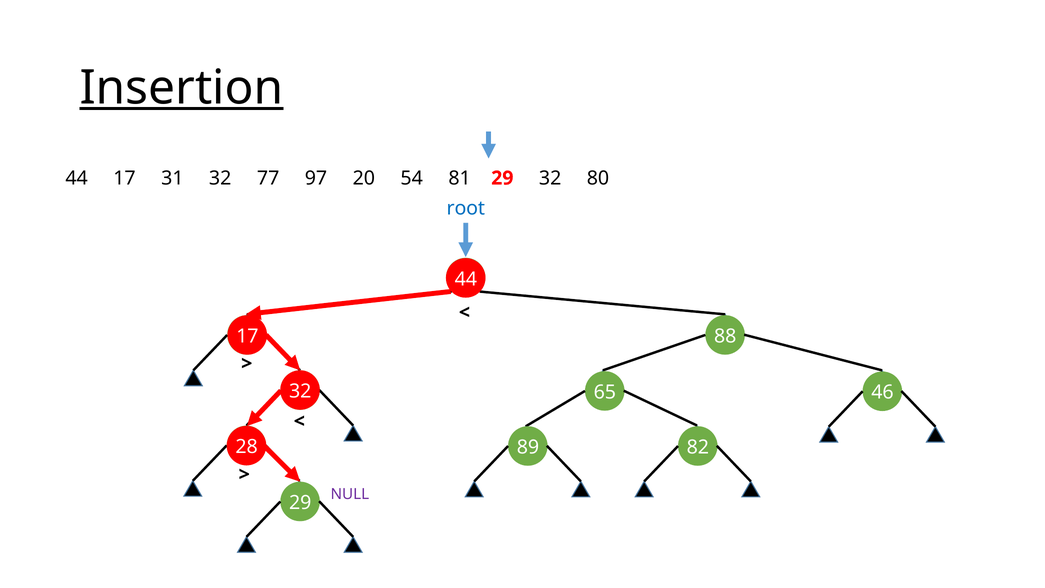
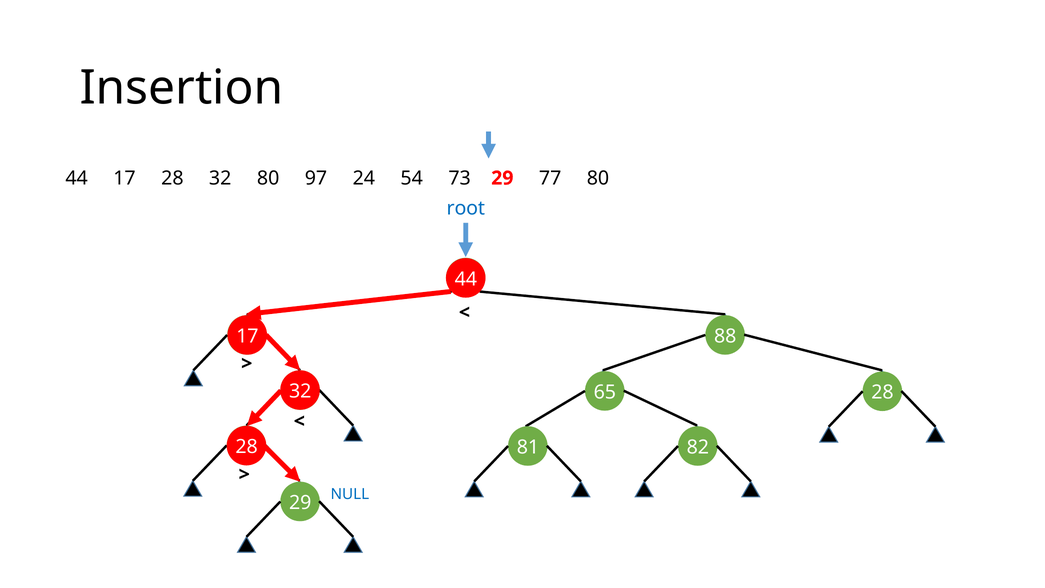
Insertion underline: present -> none
17 31: 31 -> 28
32 77: 77 -> 80
20: 20 -> 24
81: 81 -> 73
29 32: 32 -> 77
65 46: 46 -> 28
89: 89 -> 81
NULL colour: purple -> blue
